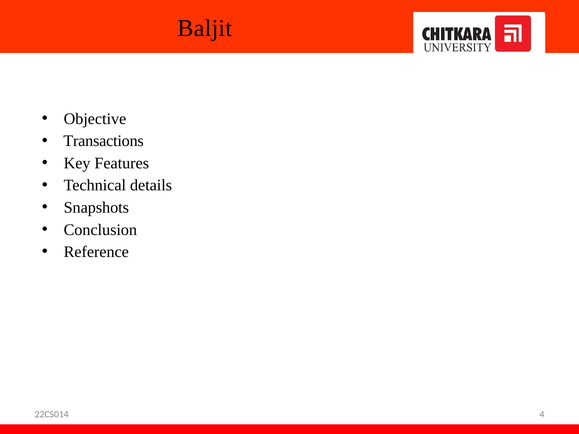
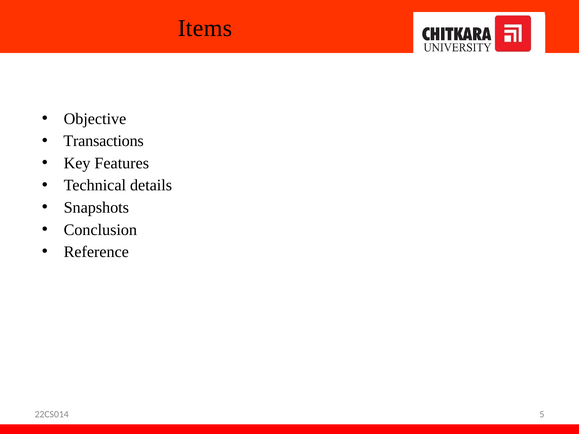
Baljit: Baljit -> Items
4: 4 -> 5
